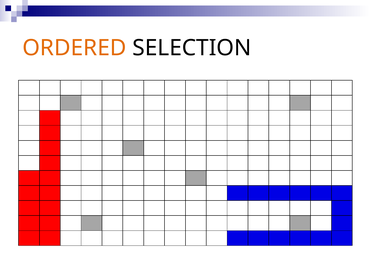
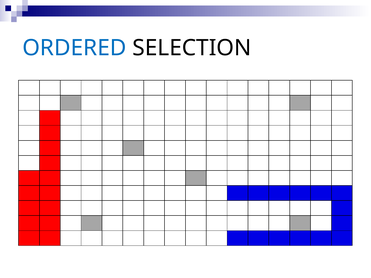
ORDERED colour: orange -> blue
